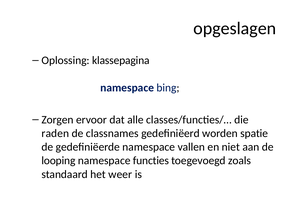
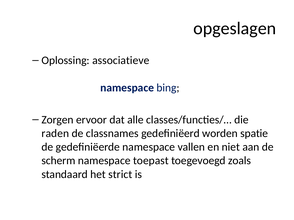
klassepagina: klassepagina -> associatieve
looping: looping -> scherm
functies: functies -> toepast
weer: weer -> strict
